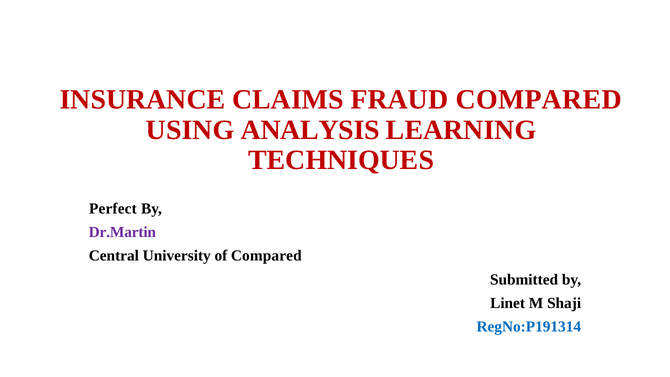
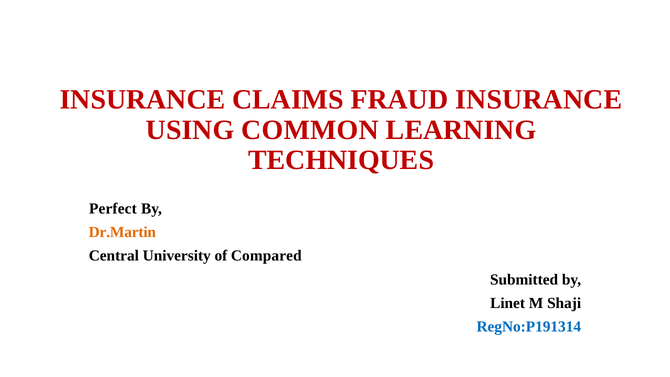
FRAUD COMPARED: COMPARED -> INSURANCE
ANALYSIS: ANALYSIS -> COMMON
Dr.Martin colour: purple -> orange
